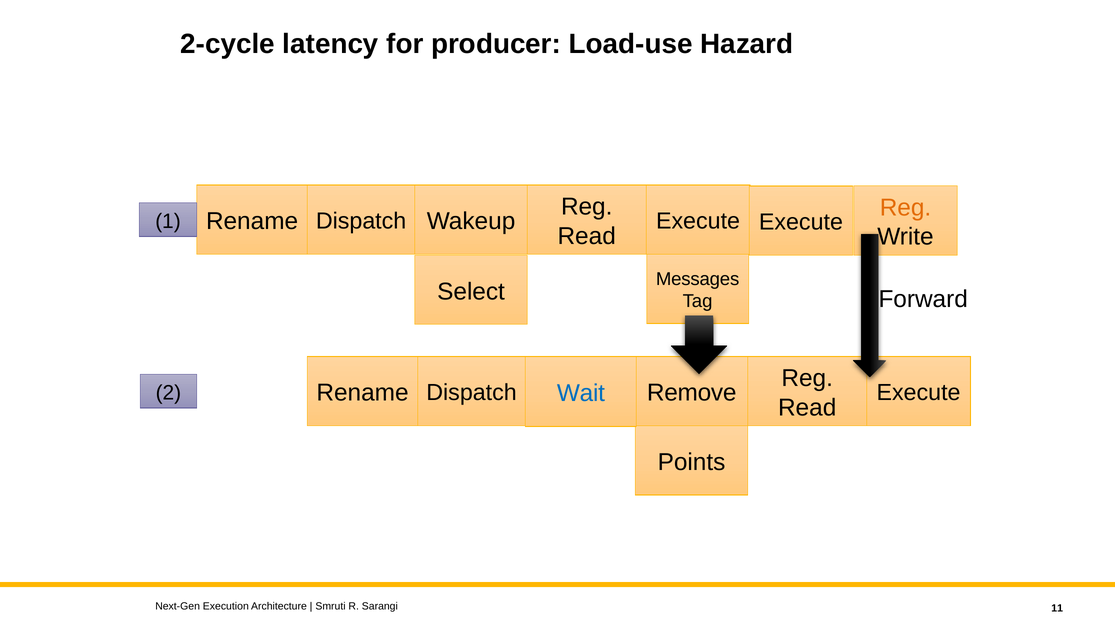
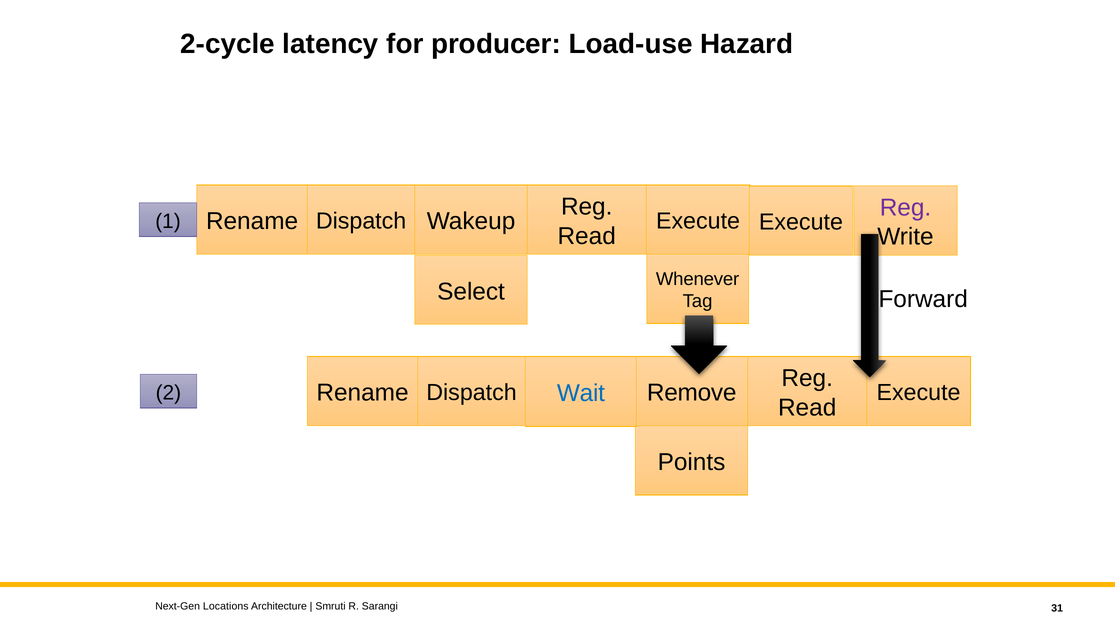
Reg at (906, 208) colour: orange -> purple
Messages: Messages -> Whenever
Execution: Execution -> Locations
11: 11 -> 31
